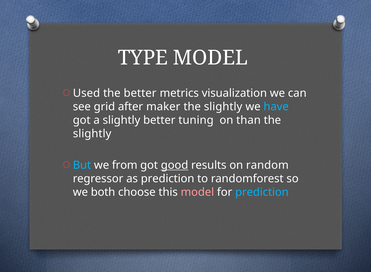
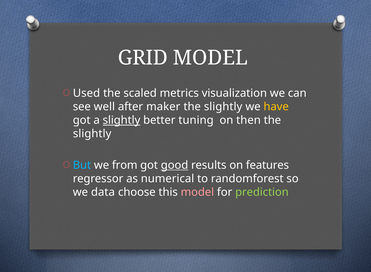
TYPE: TYPE -> GRID
the better: better -> scaled
grid: grid -> well
have colour: light blue -> yellow
slightly at (121, 120) underline: none -> present
than: than -> then
random: random -> features
as prediction: prediction -> numerical
both: both -> data
prediction at (262, 192) colour: light blue -> light green
